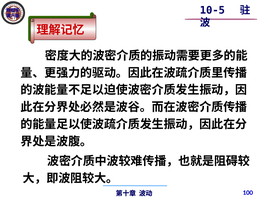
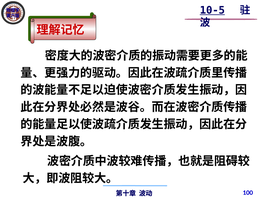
10-5 underline: none -> present
